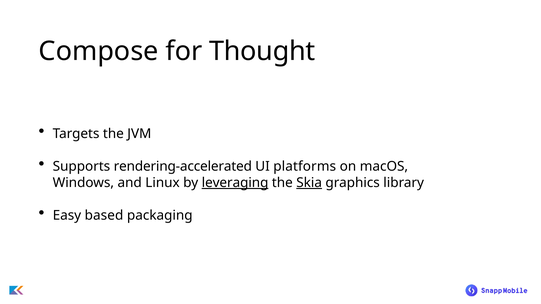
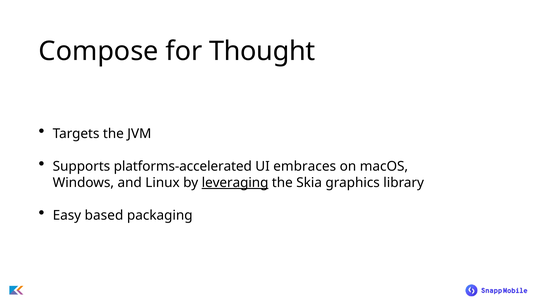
rendering-accelerated: rendering-accelerated -> platforms-accelerated
platforms: platforms -> embraces
Skia underline: present -> none
